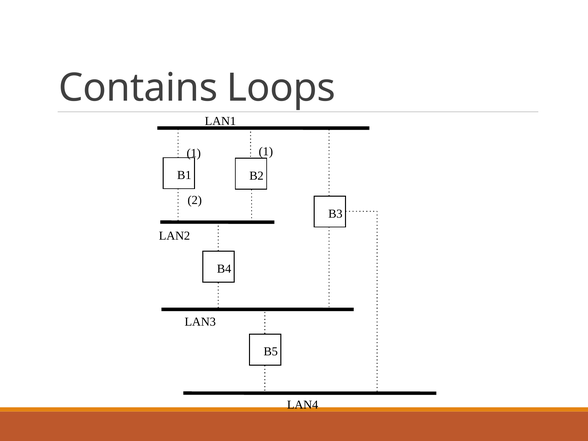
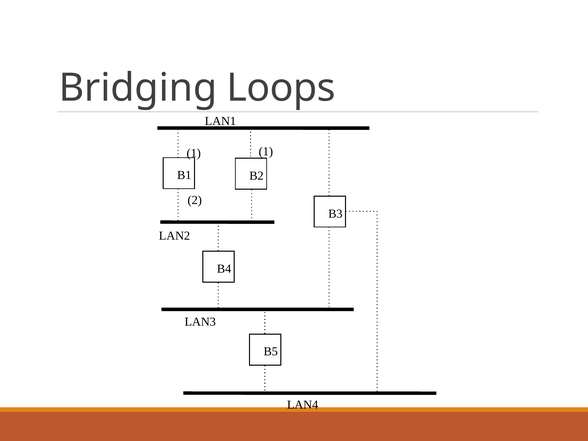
Contains: Contains -> Bridging
